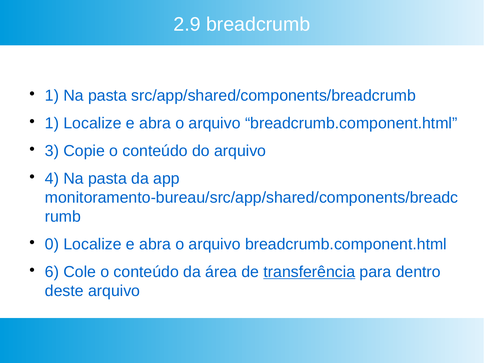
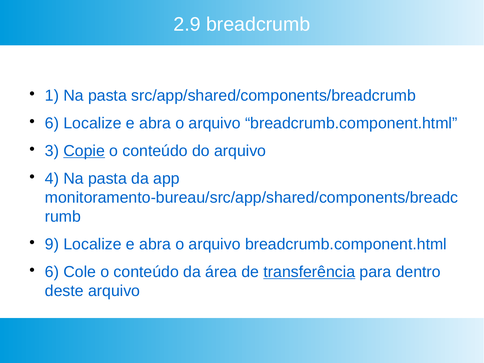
1 at (52, 123): 1 -> 6
Copie underline: none -> present
0: 0 -> 9
